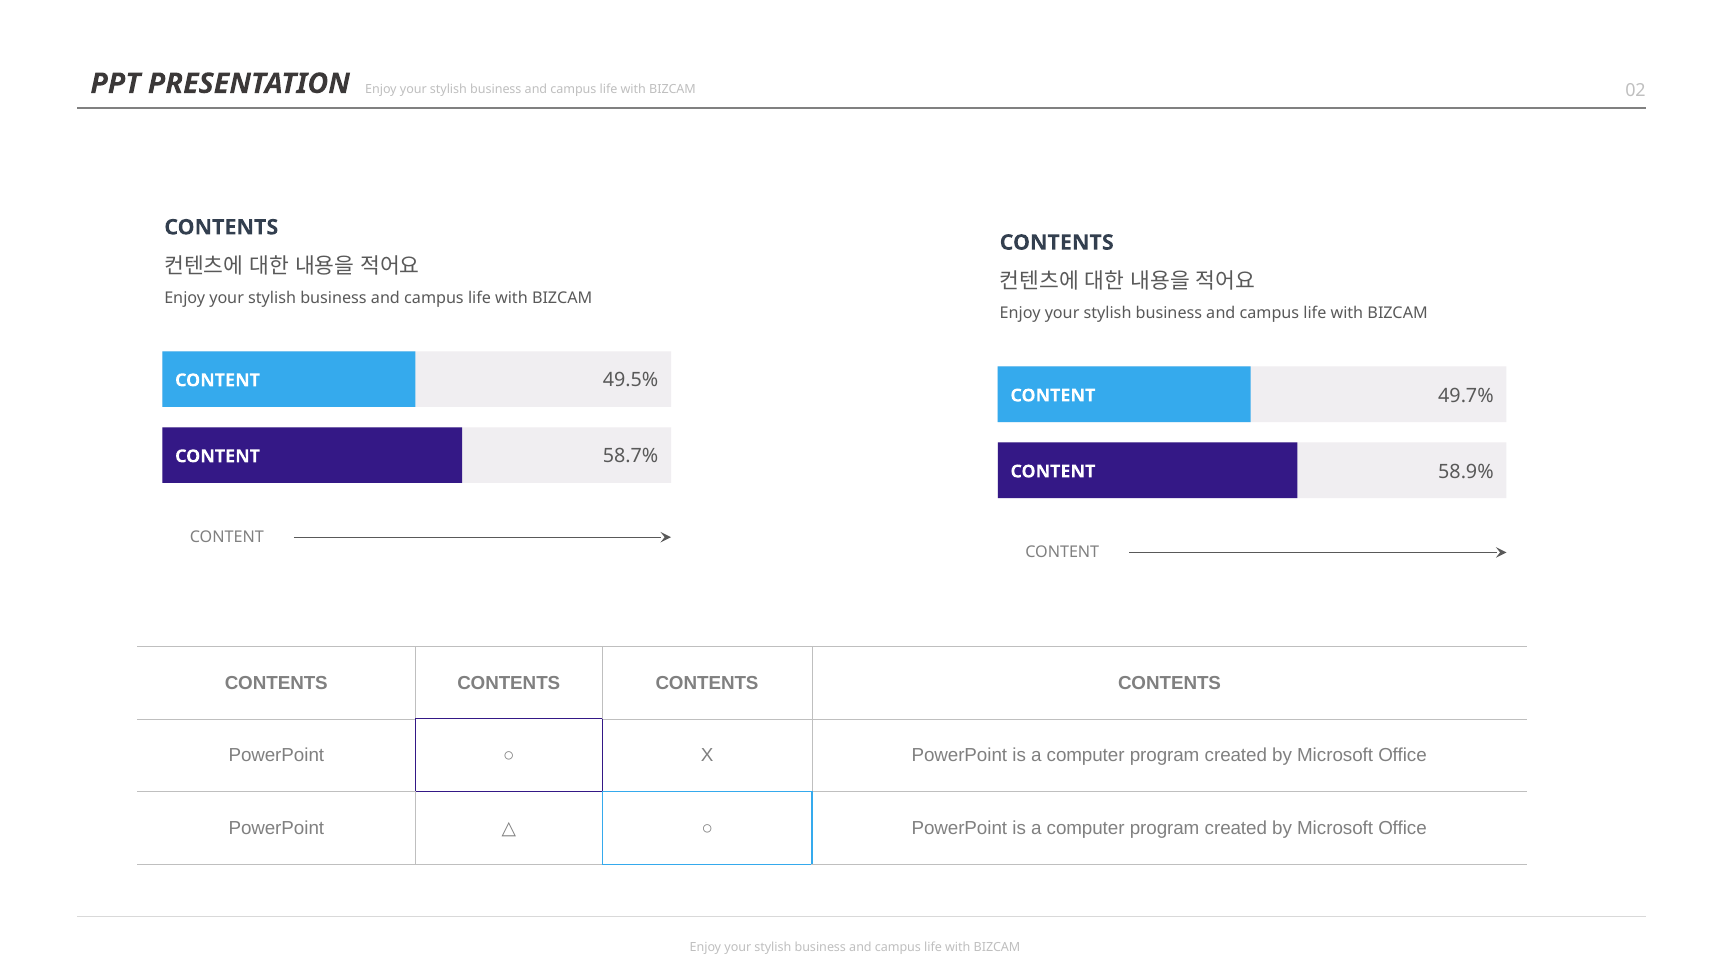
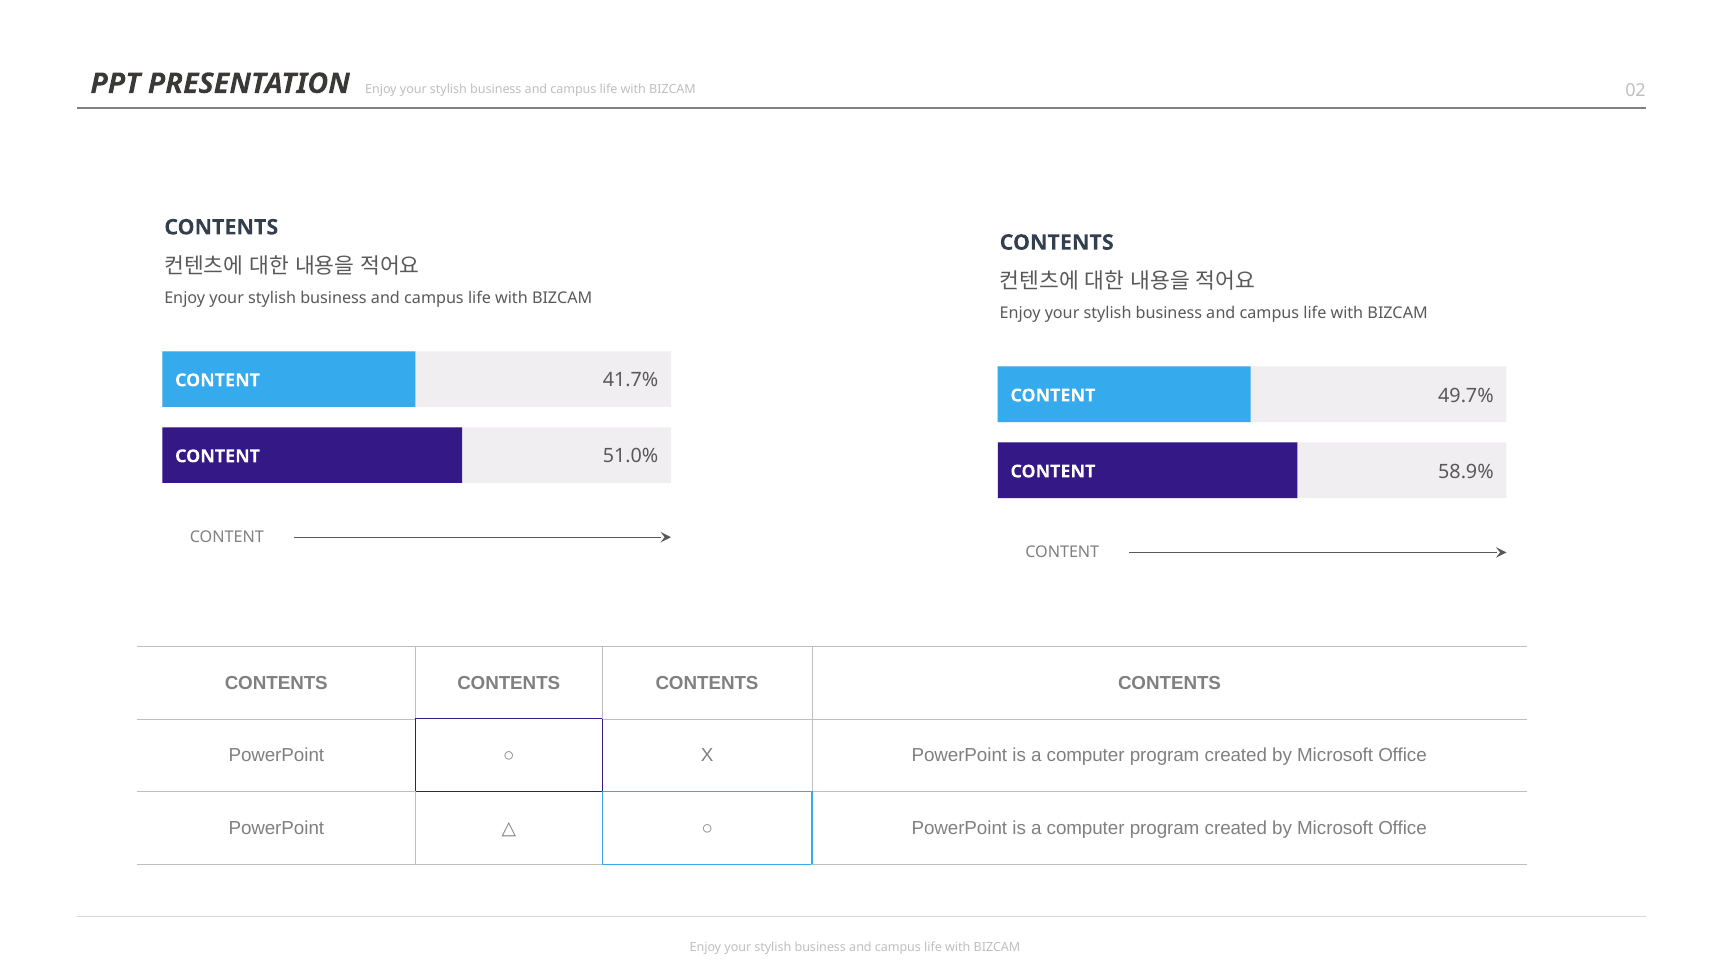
49.5%: 49.5% -> 41.7%
58.7%: 58.7% -> 51.0%
